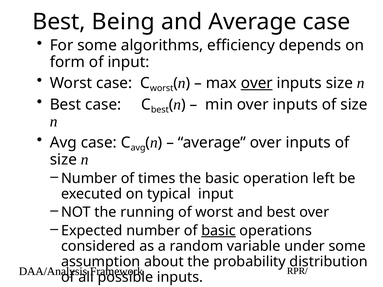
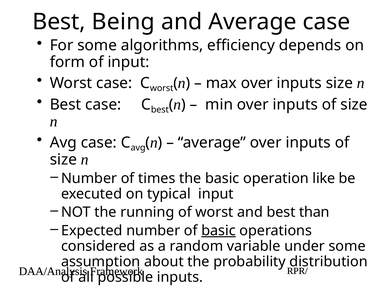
over at (257, 83) underline: present -> none
left: left -> like
best over: over -> than
